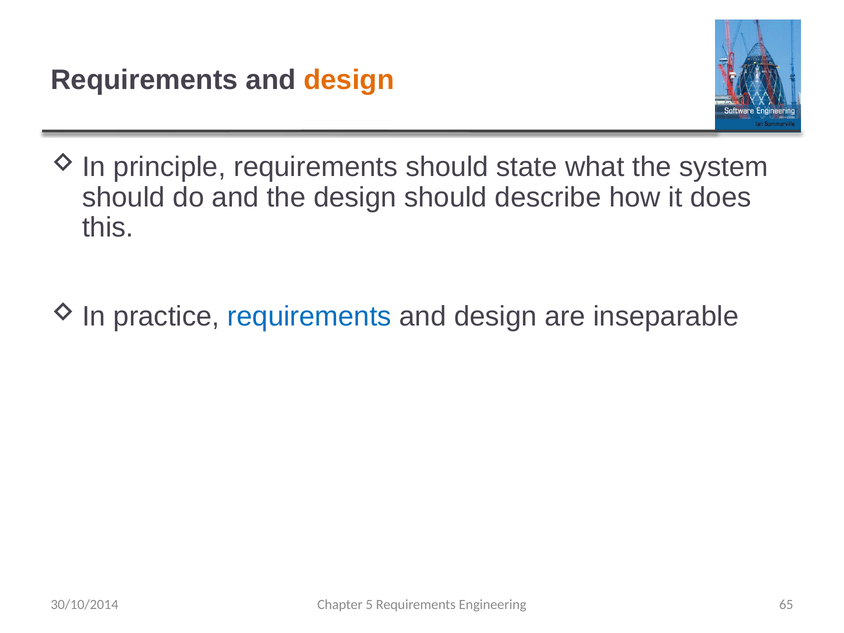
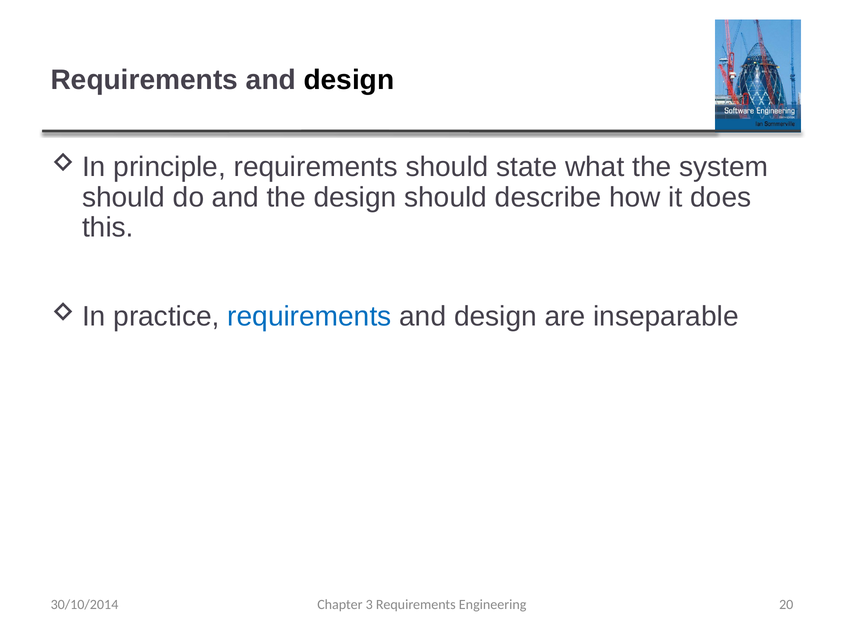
design at (349, 80) colour: orange -> black
5: 5 -> 3
65: 65 -> 20
